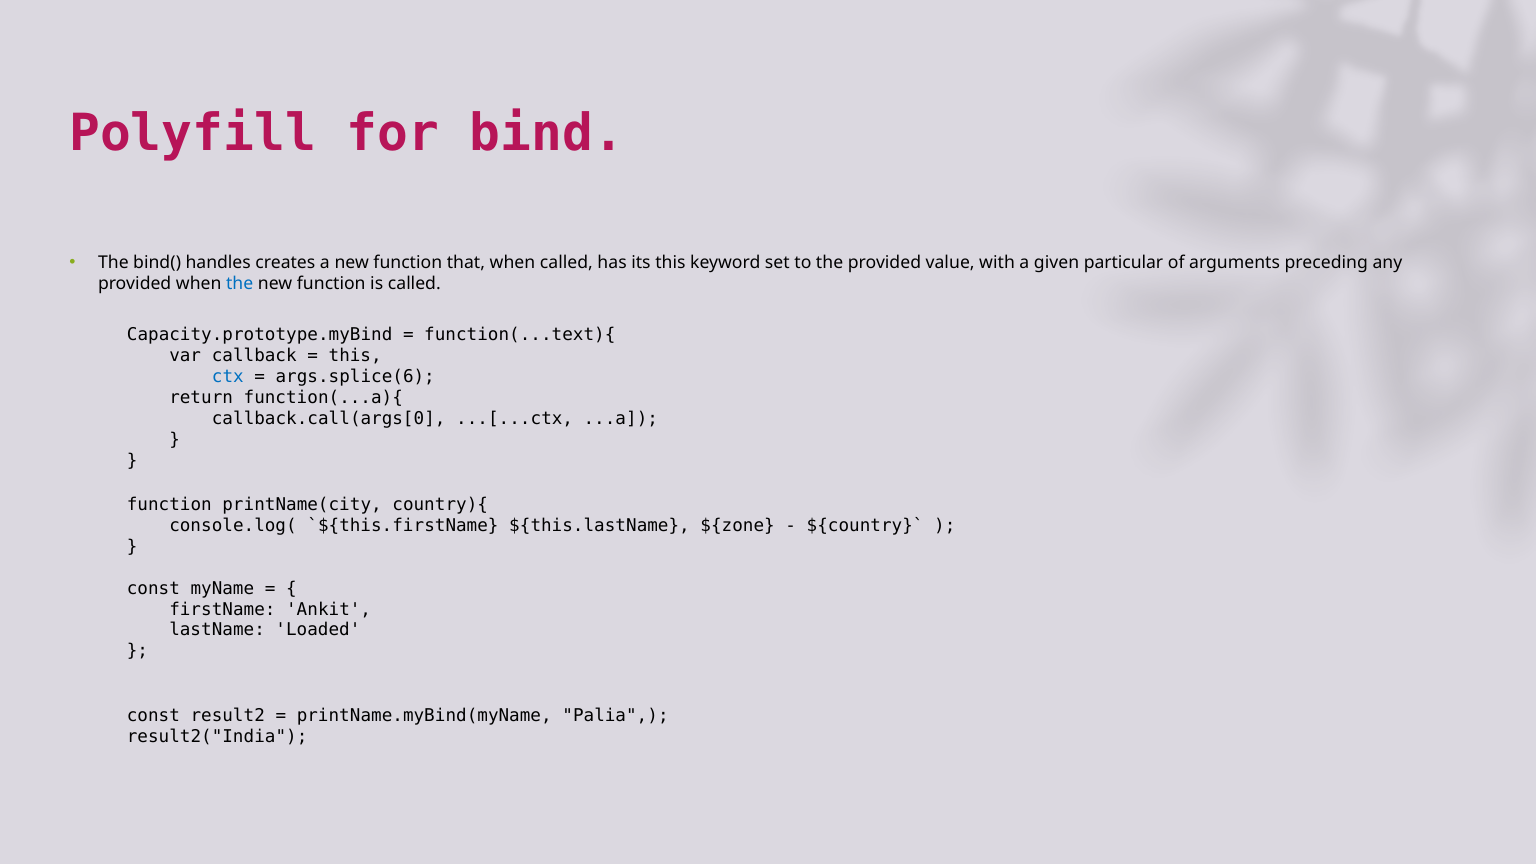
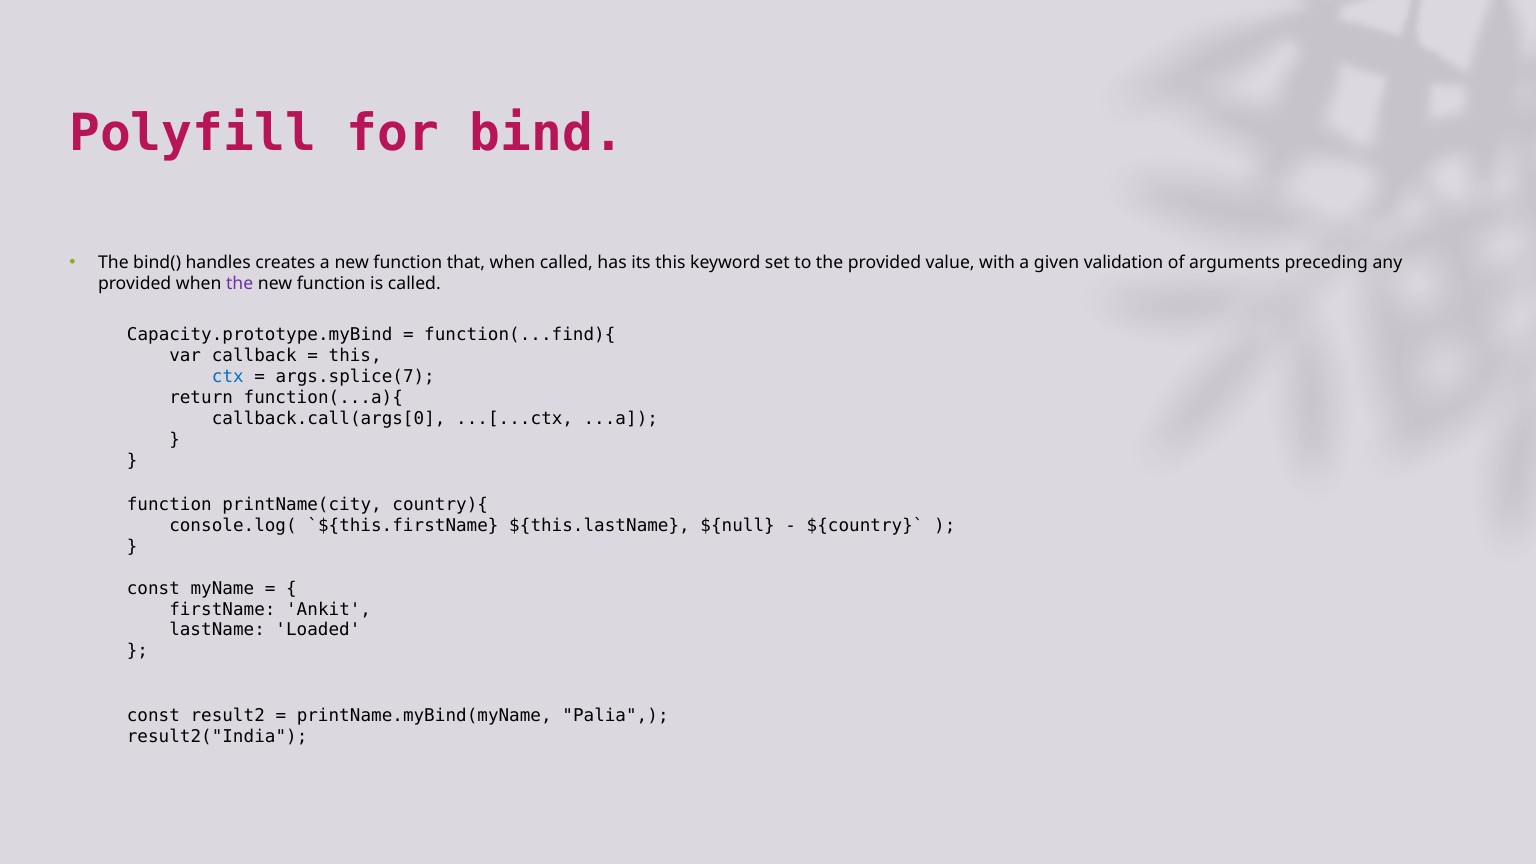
particular: particular -> validation
the at (240, 284) colour: blue -> purple
function(...text){: function(...text){ -> function(...find){
args.splice(6: args.splice(6 -> args.splice(7
${zone: ${zone -> ${null
